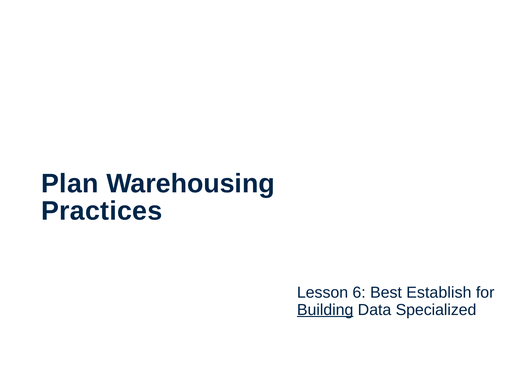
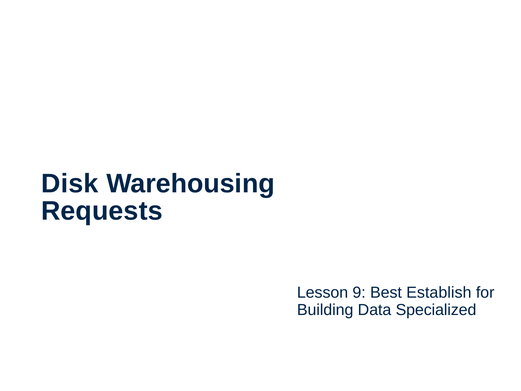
Plan: Plan -> Disk
Practices: Practices -> Requests
6: 6 -> 9
Building underline: present -> none
